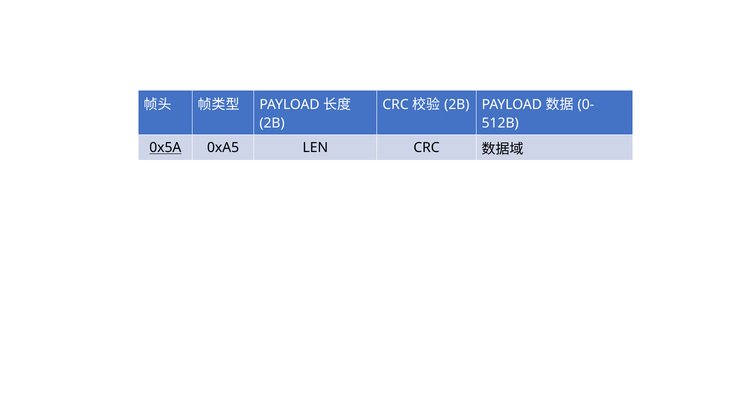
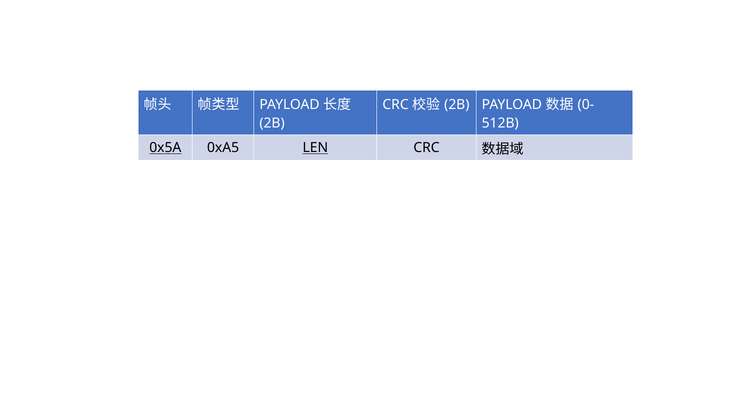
LEN underline: none -> present
